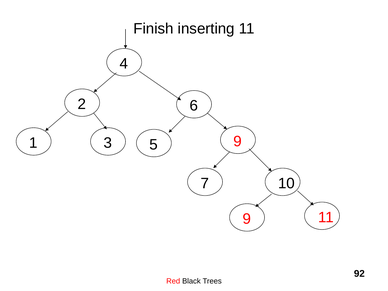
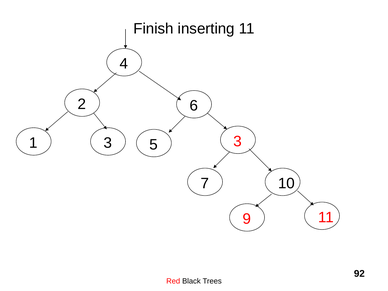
5 9: 9 -> 3
